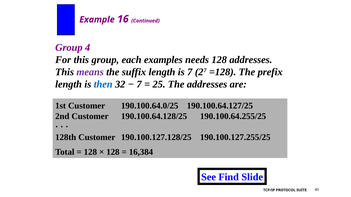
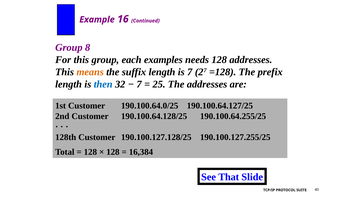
4: 4 -> 8
means colour: purple -> orange
Find: Find -> That
